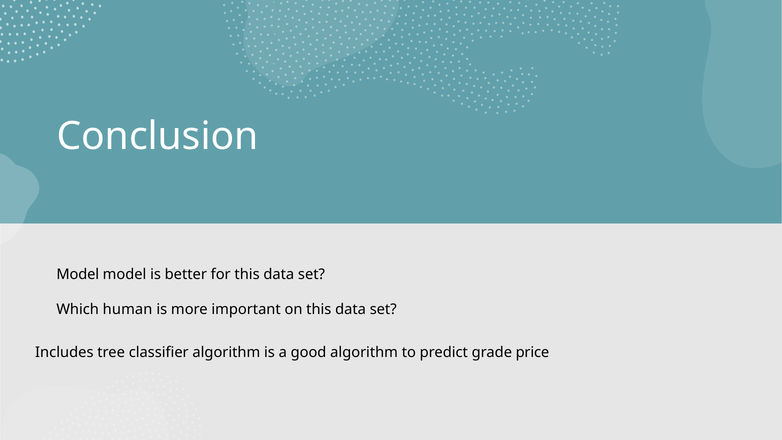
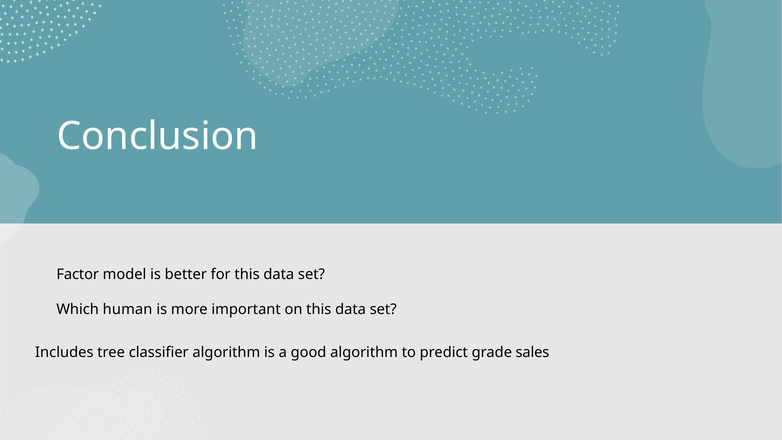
Model at (78, 274): Model -> Factor
price: price -> sales
